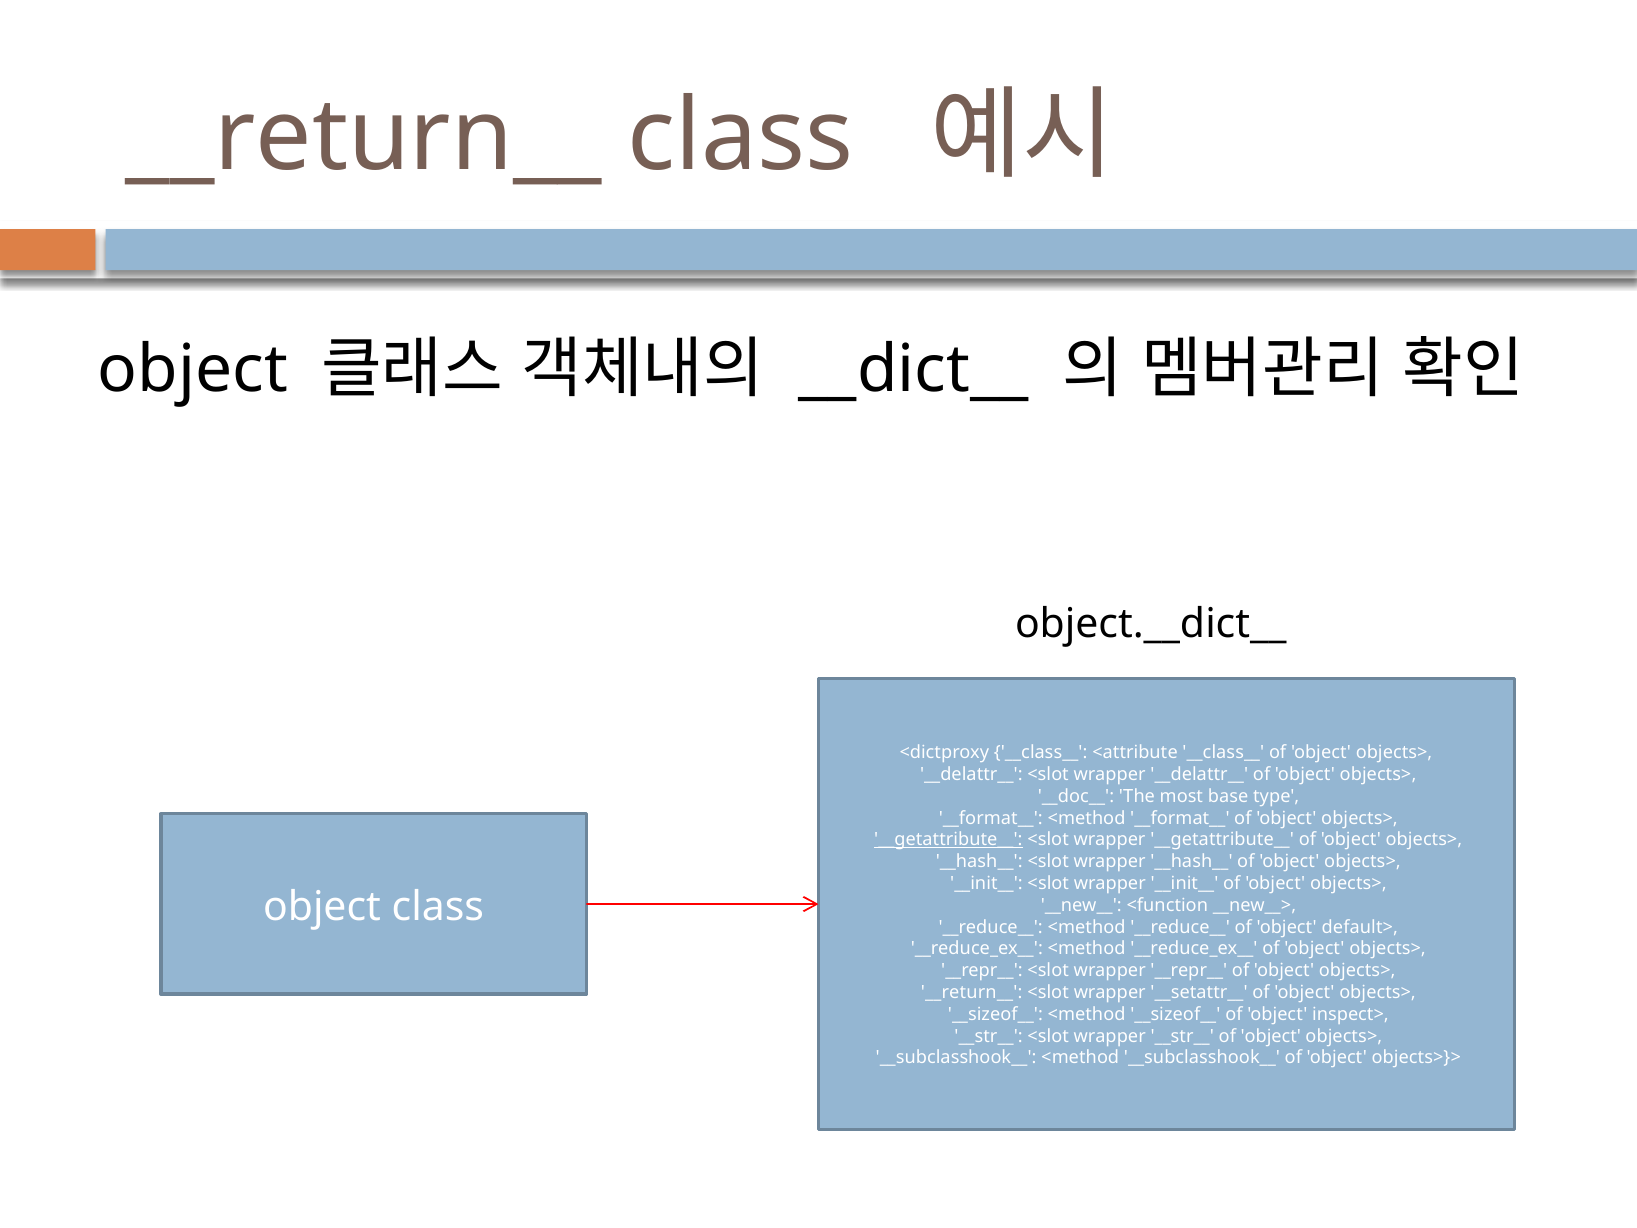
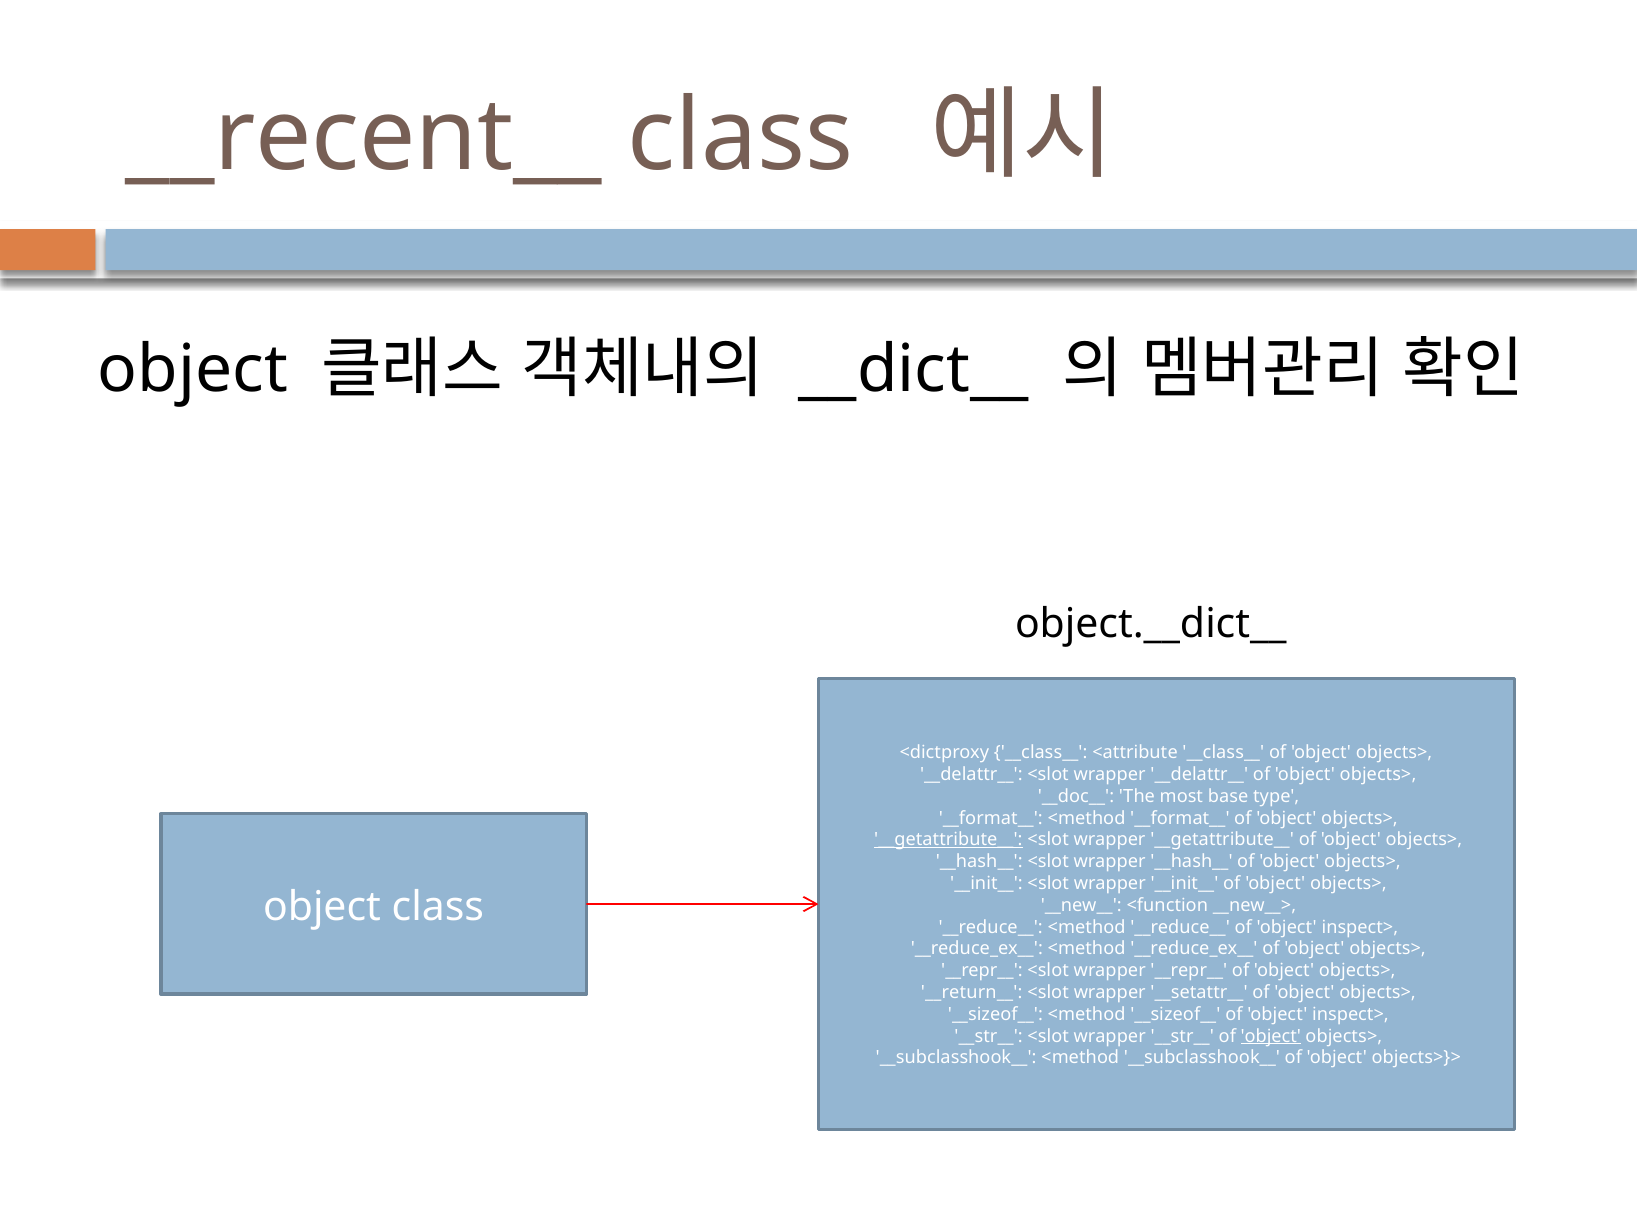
__return__ at (364, 137): __return__ -> __recent__
__reduce__ of object default>: default> -> inspect>
object at (1271, 1036) underline: none -> present
